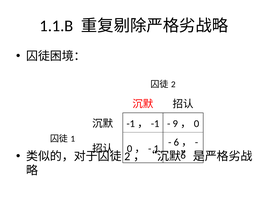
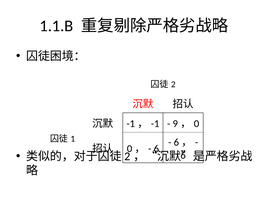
1 at (156, 149): 1 -> 6
